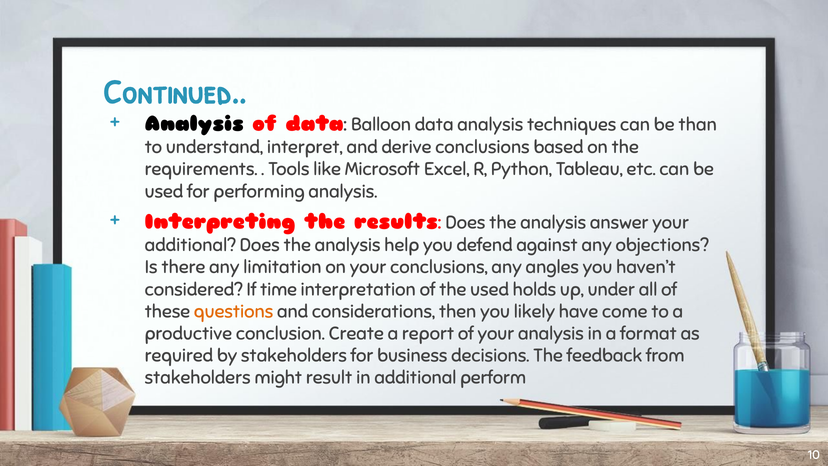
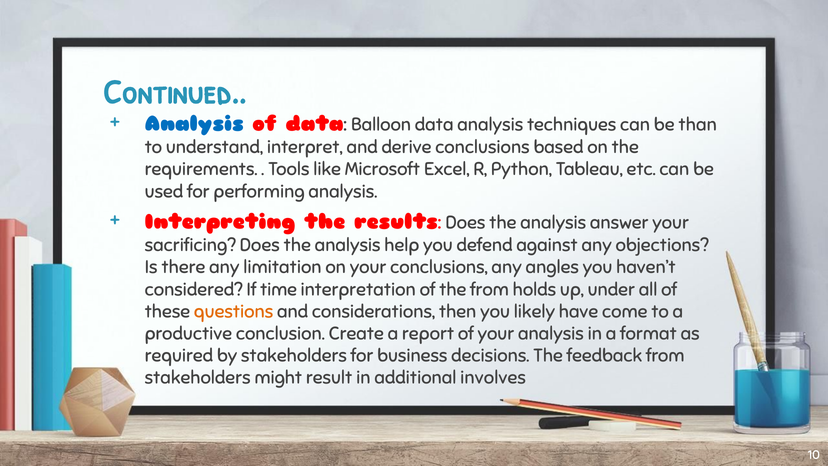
Analysis at (194, 124) colour: black -> blue
additional at (190, 245): additional -> sacrificing
the used: used -> from
perform: perform -> involves
